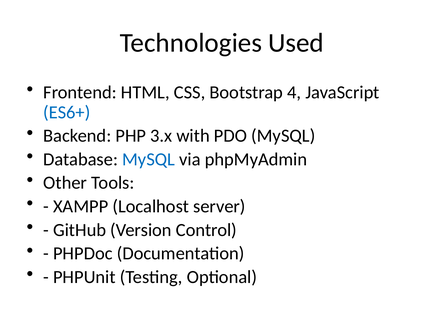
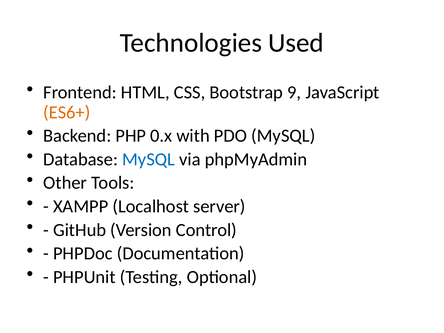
4: 4 -> 9
ES6+ colour: blue -> orange
3.x: 3.x -> 0.x
